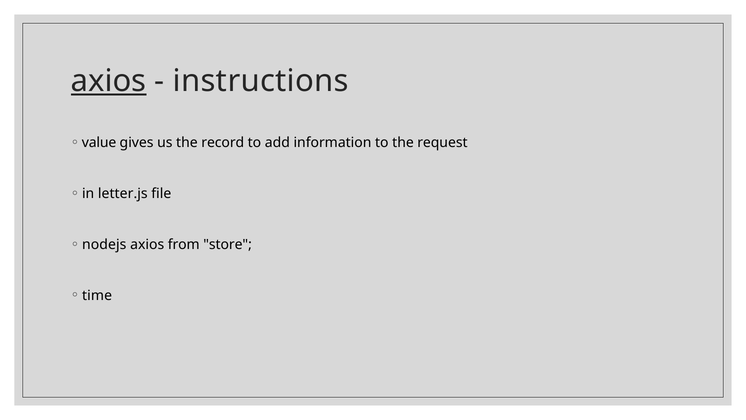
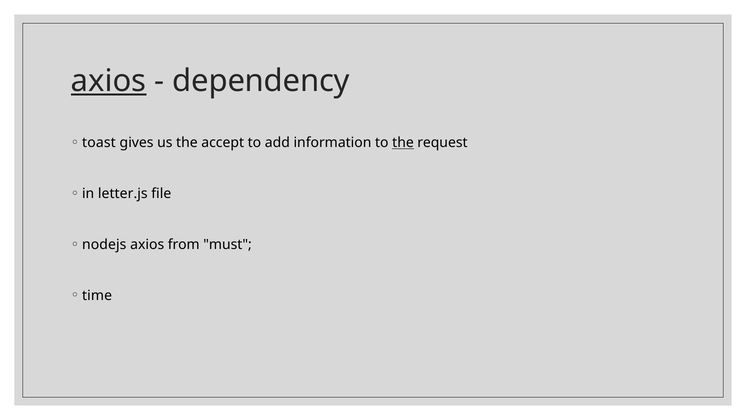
instructions: instructions -> dependency
value: value -> toast
record: record -> accept
the at (403, 143) underline: none -> present
store: store -> must
